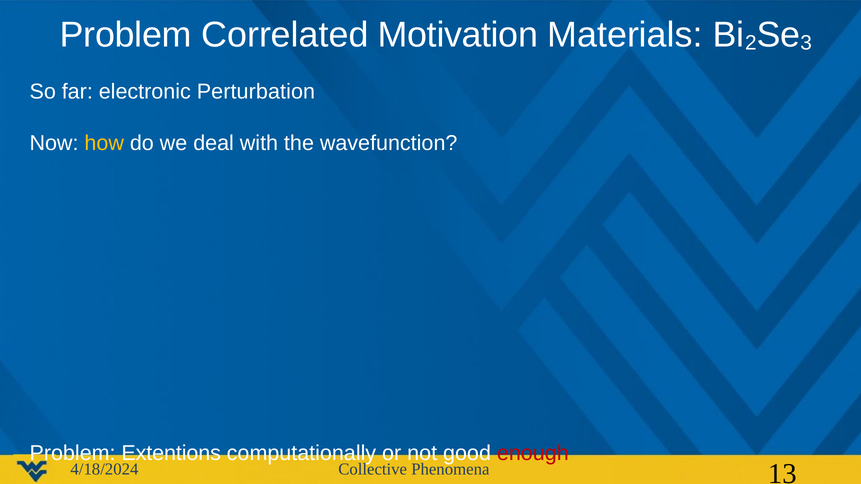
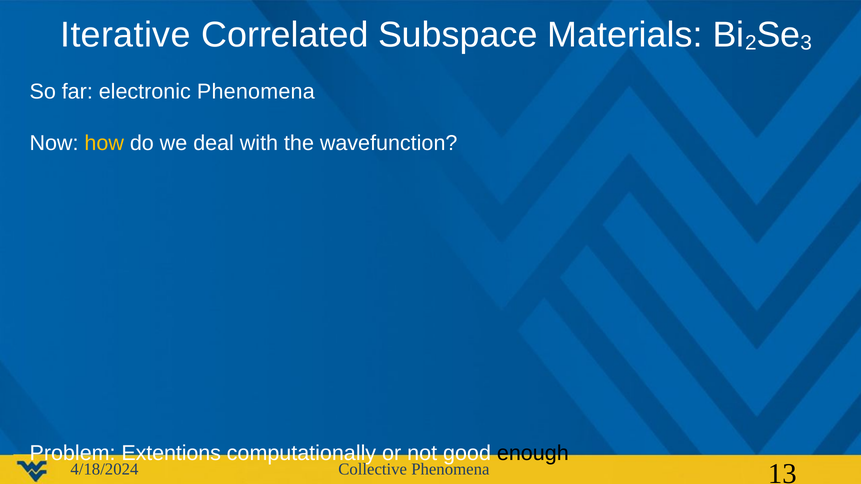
Problem at (126, 35): Problem -> Iterative
Motivation: Motivation -> Subspace
electronic Perturbation: Perturbation -> Phenomena
enough colour: red -> black
